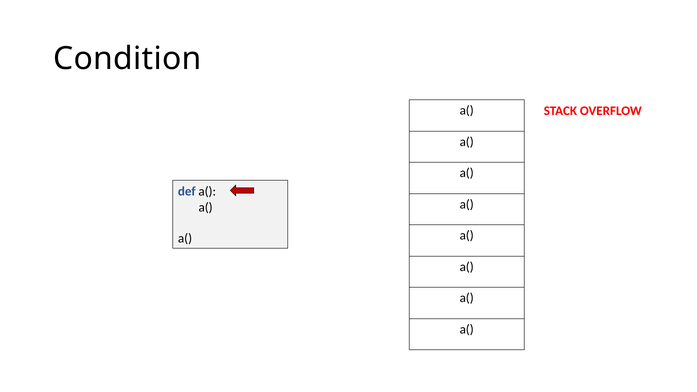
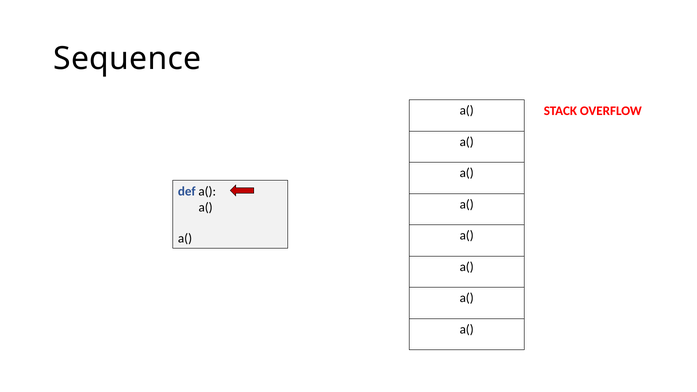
Condition: Condition -> Sequence
